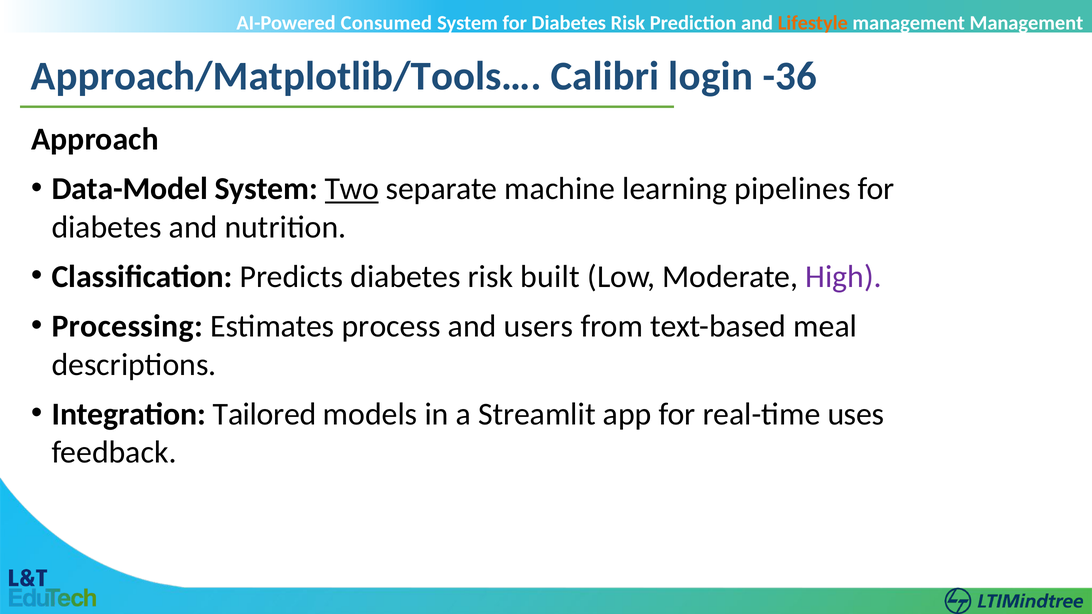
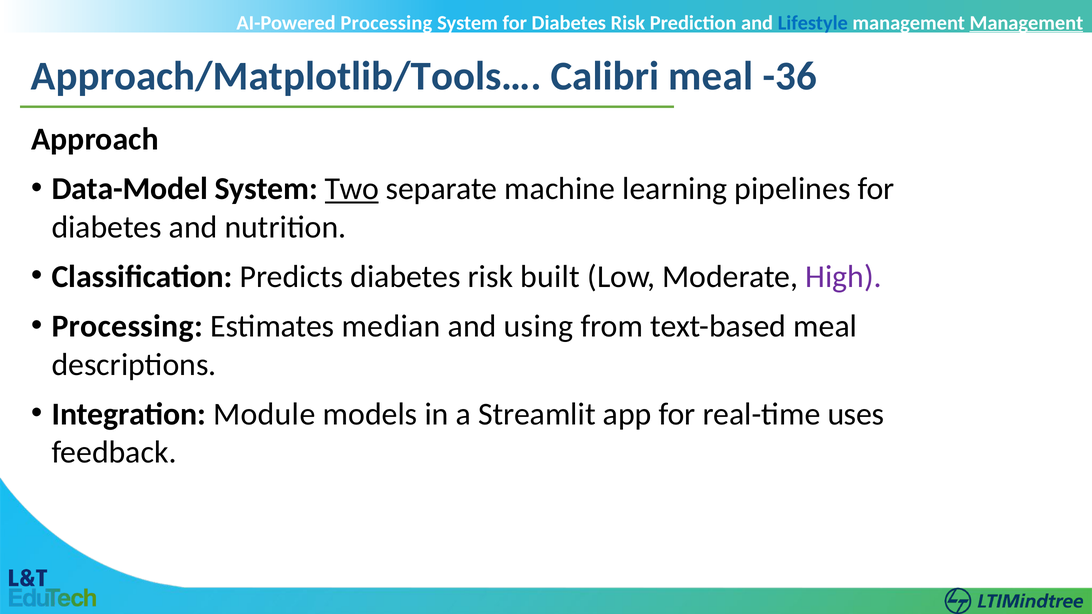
AI-Powered Consumed: Consumed -> Processing
Lifestyle colour: orange -> blue
Management at (1026, 23) underline: none -> present
Calibri login: login -> meal
process: process -> median
users: users -> using
Tailored: Tailored -> Module
